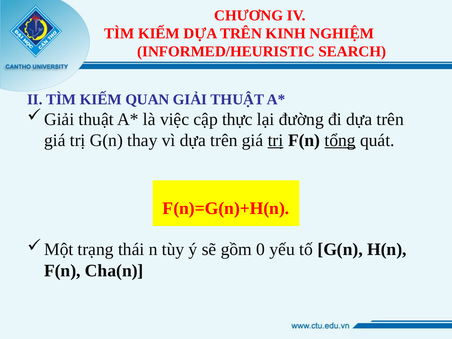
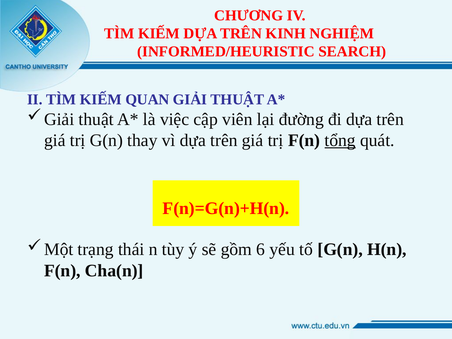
thực: thực -> viên
trị at (275, 140) underline: present -> none
0: 0 -> 6
